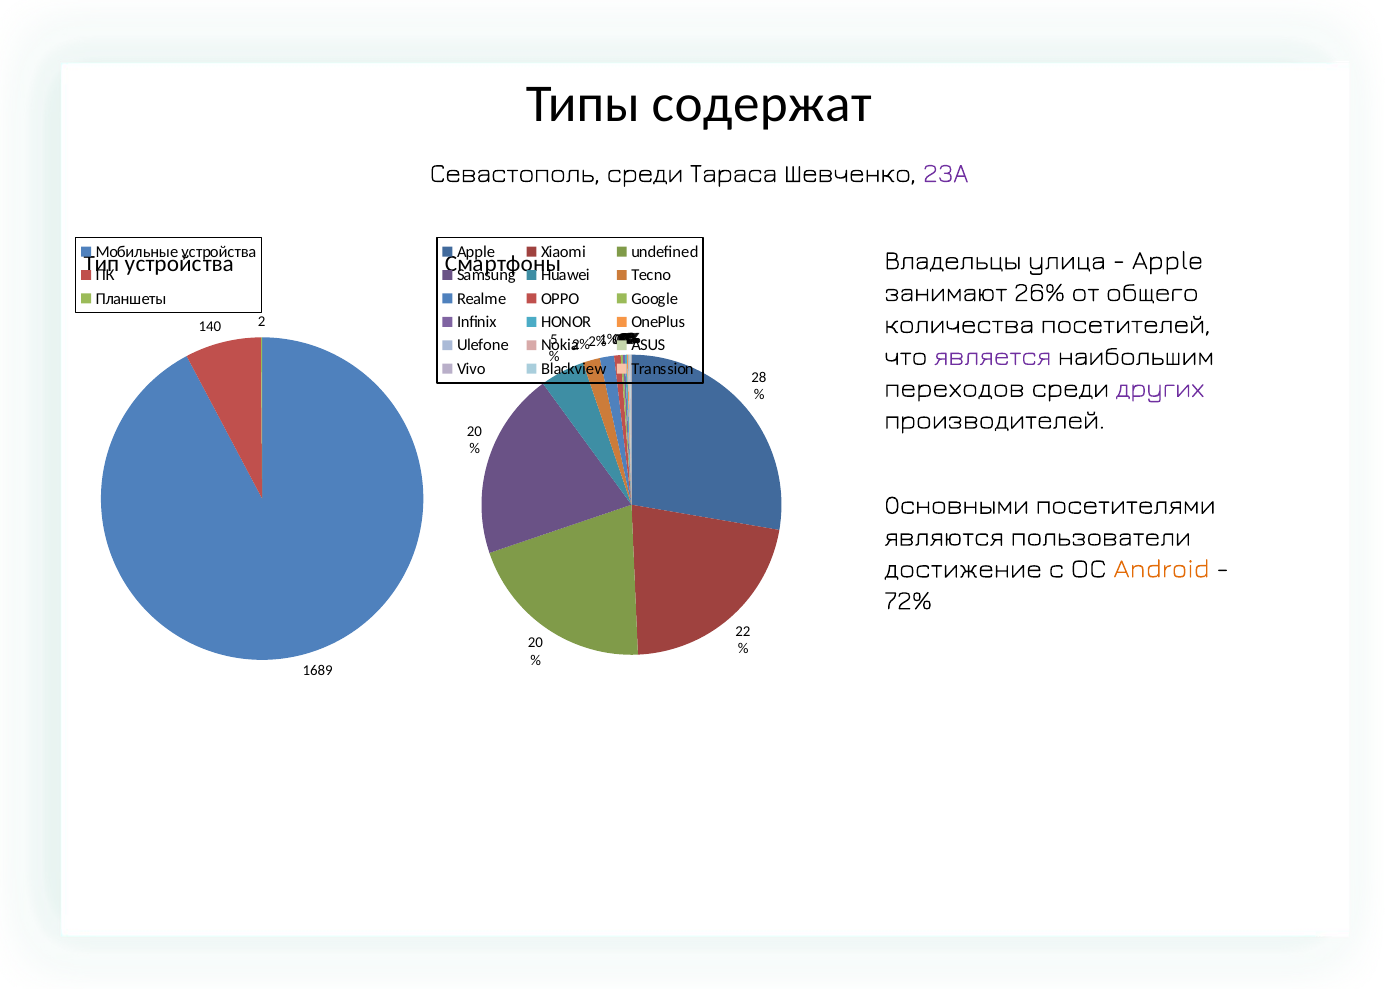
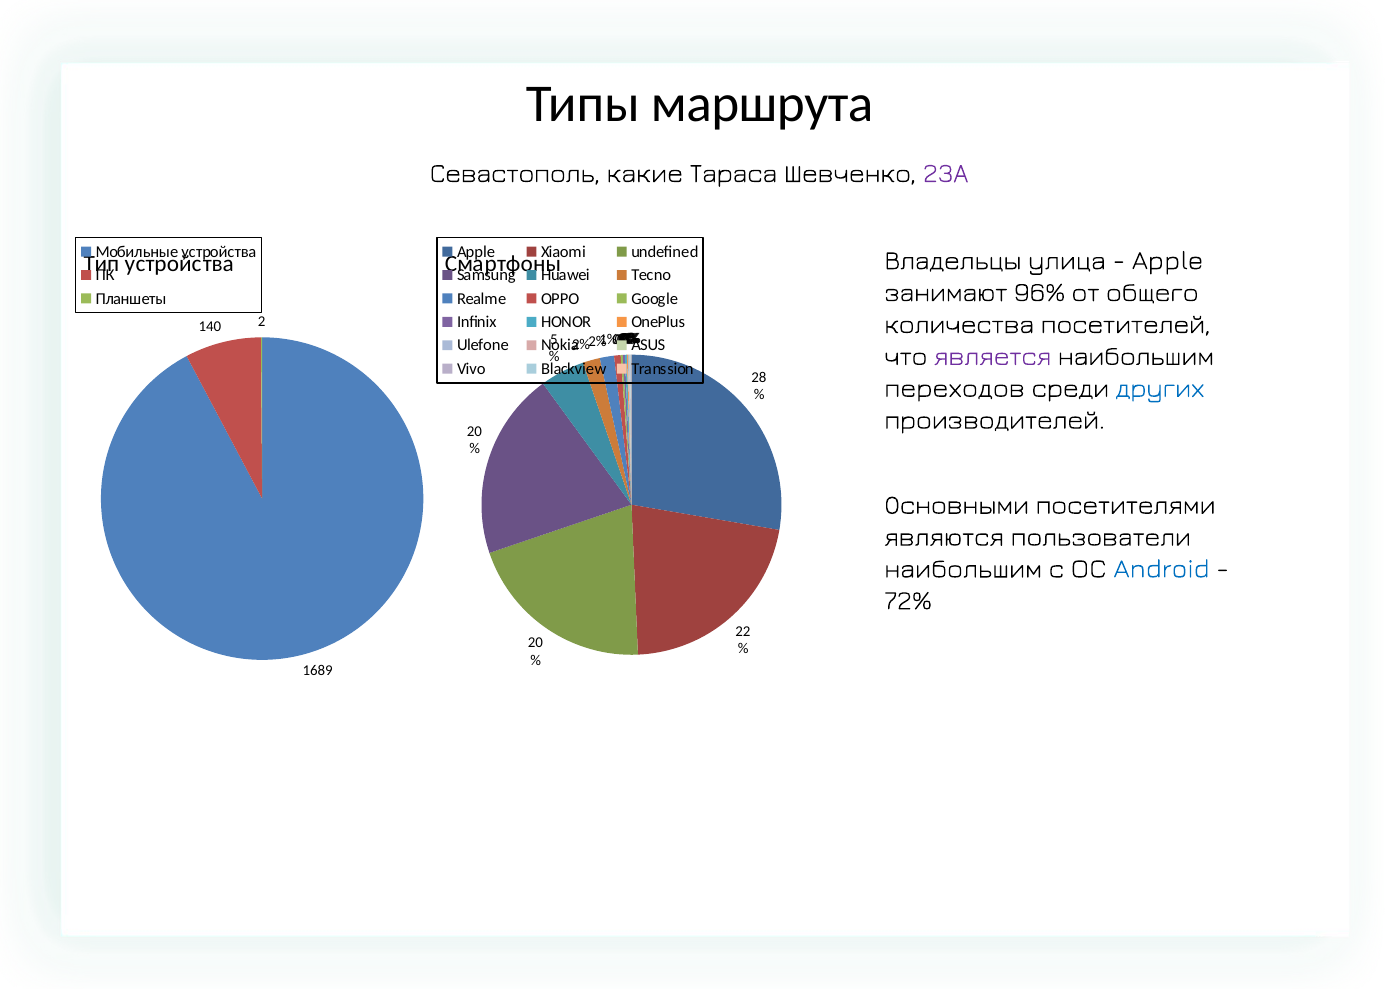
содержат: содержат -> маршрута
Севастополь среди: среди -> какие
26%: 26% -> 96%
других colour: purple -> blue
достижение at (963, 569): достижение -> наибольшим
Android colour: orange -> blue
